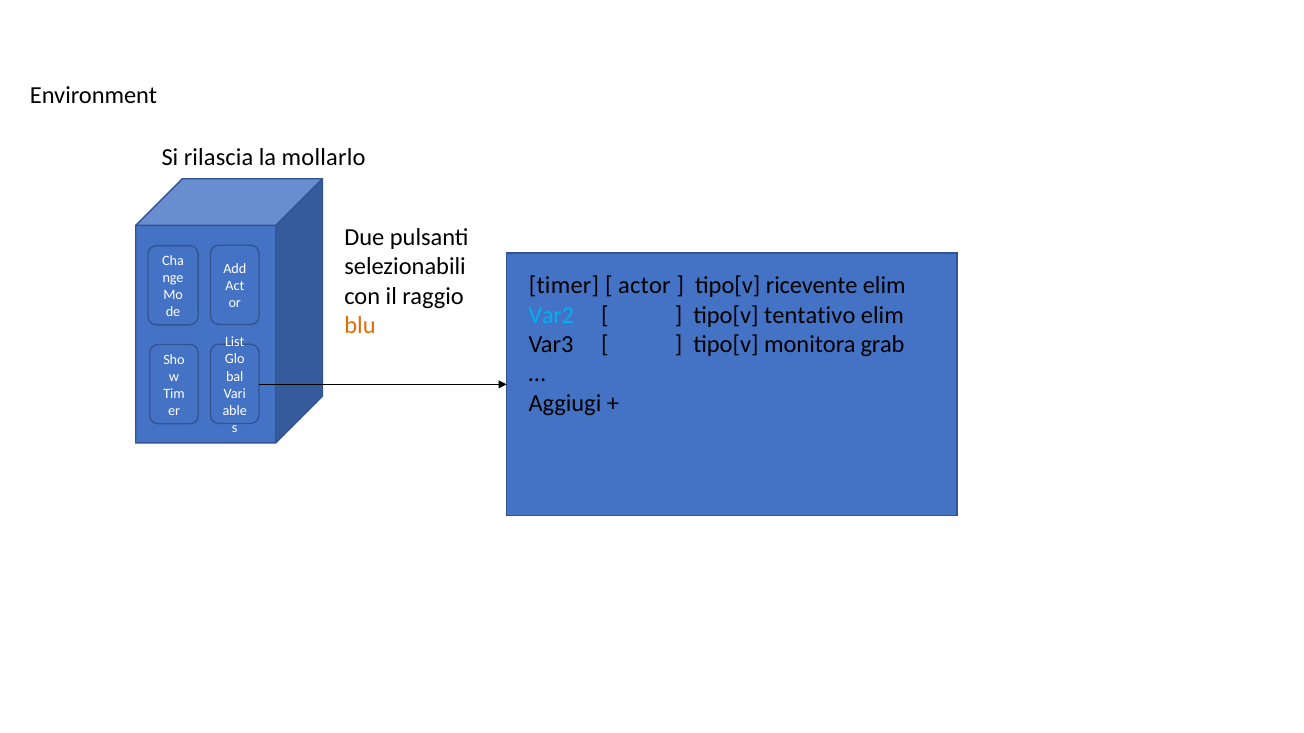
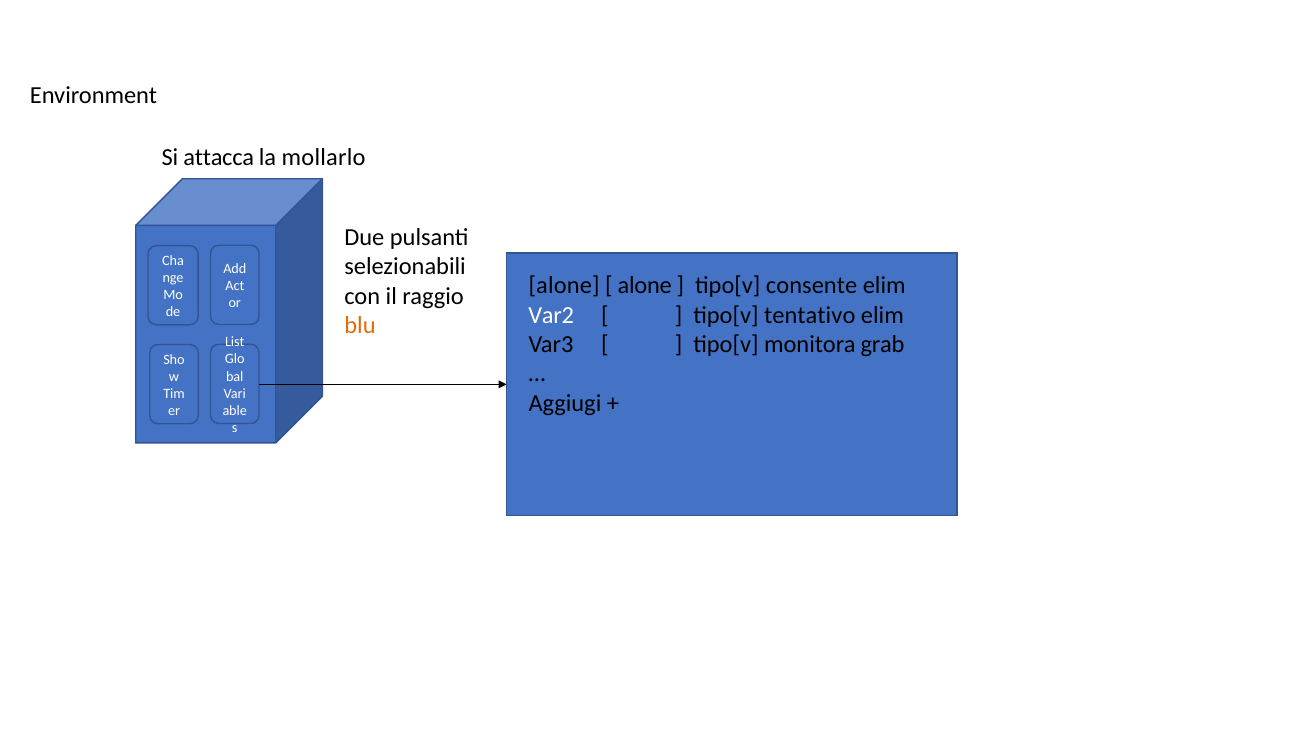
rilascia: rilascia -> attacca
timer at (564, 286): timer -> alone
actor at (644, 286): actor -> alone
ricevente: ricevente -> consente
Var2 colour: light blue -> white
